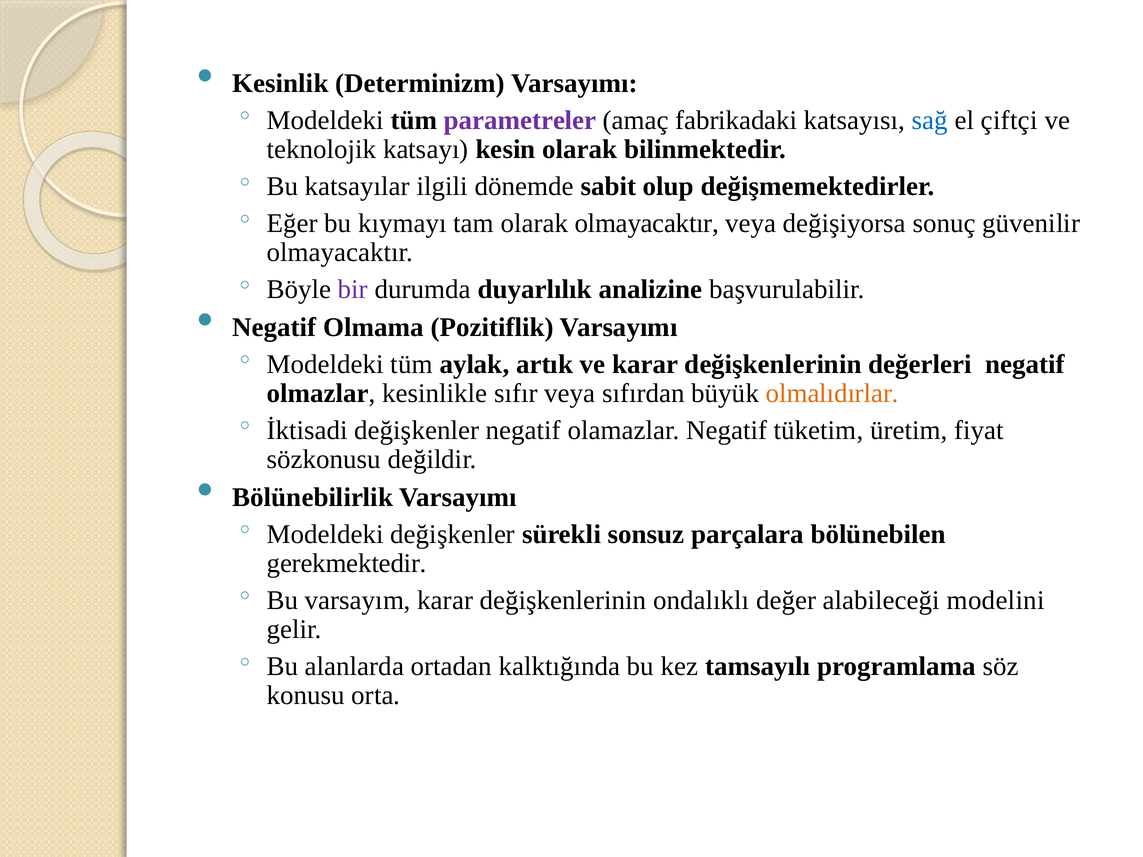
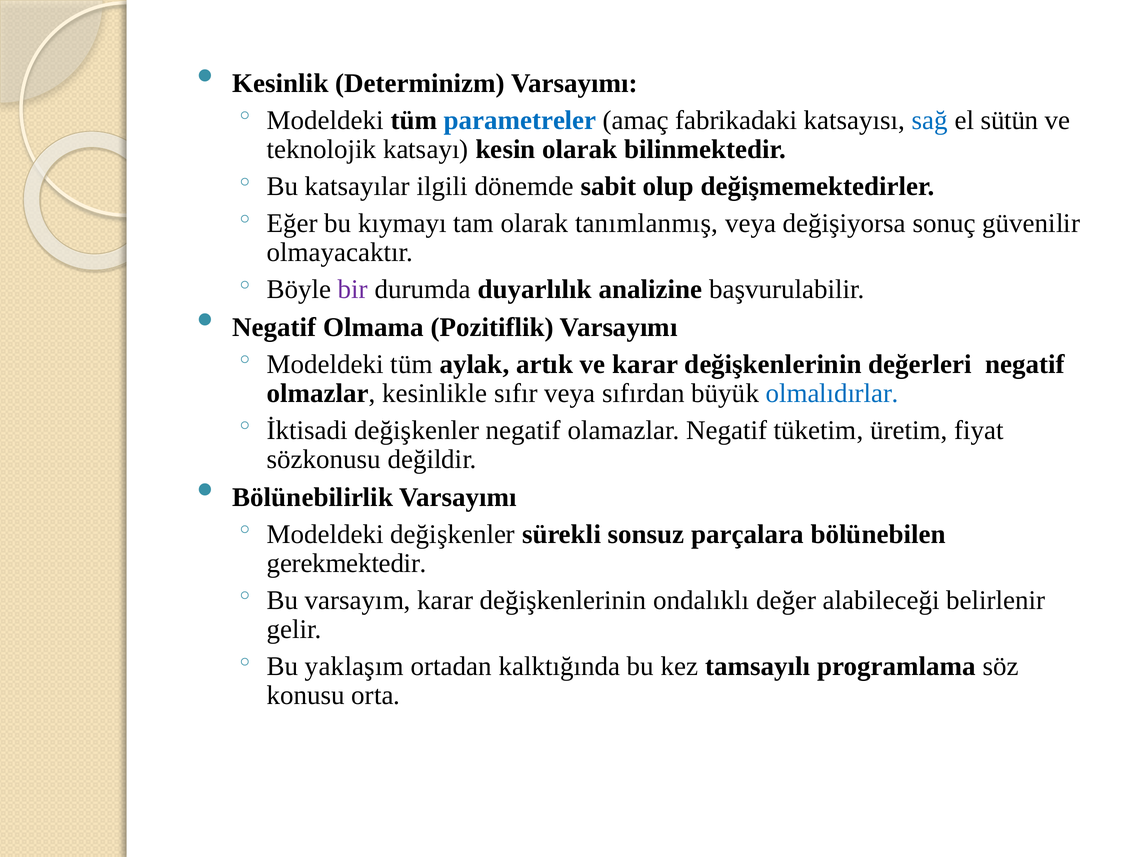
parametreler colour: purple -> blue
çiftçi: çiftçi -> sütün
olarak olmayacaktır: olmayacaktır -> tanımlanmış
olmalıdırlar colour: orange -> blue
modelini: modelini -> belirlenir
alanlarda: alanlarda -> yaklaşım
